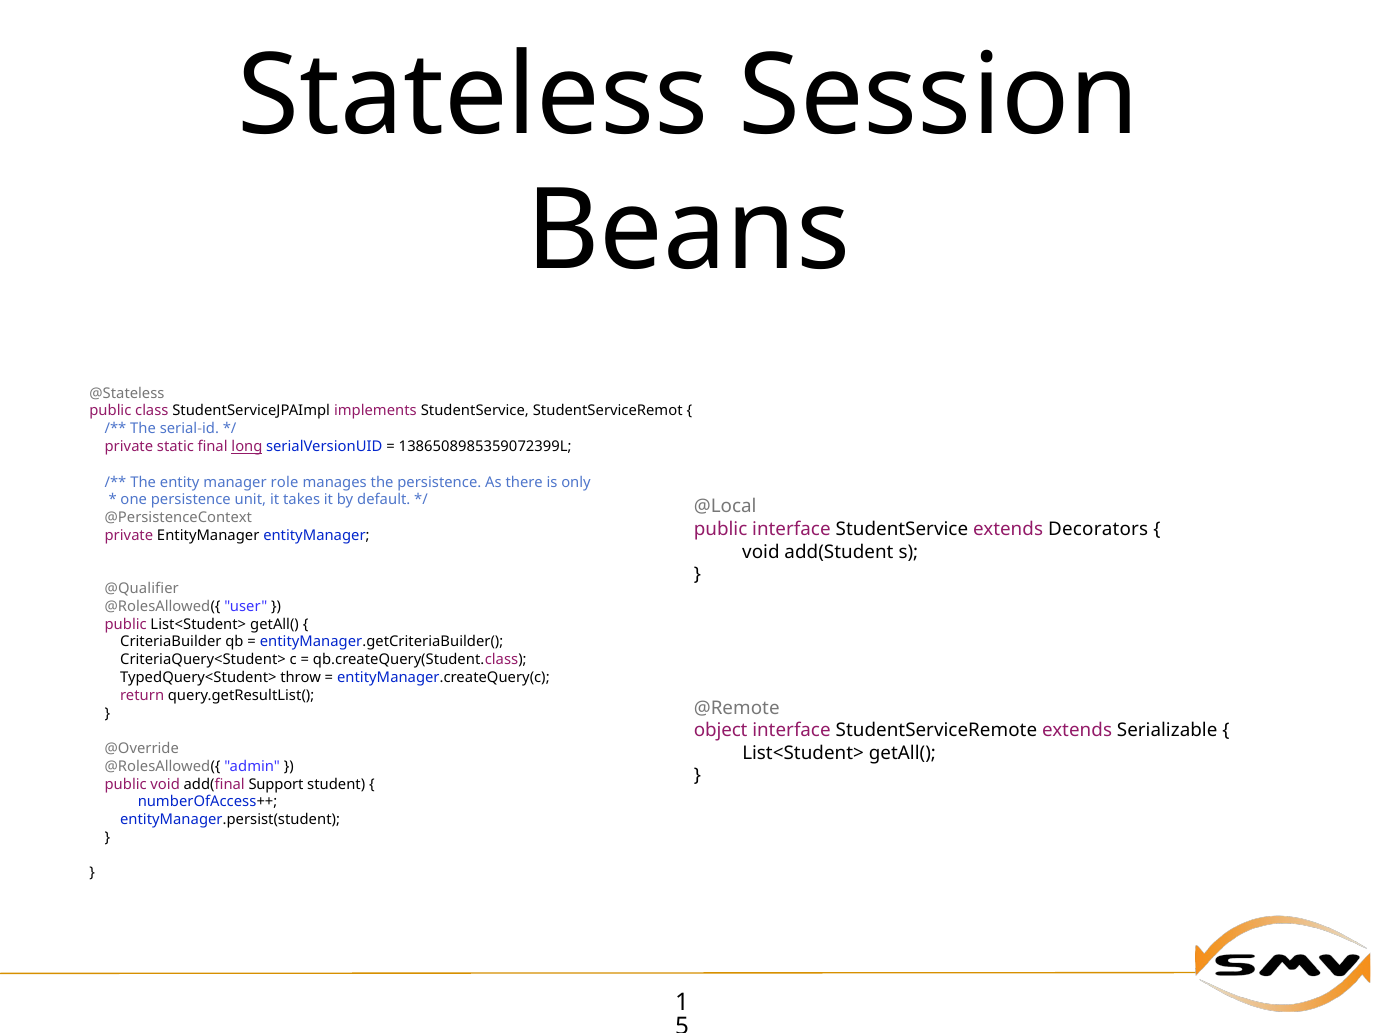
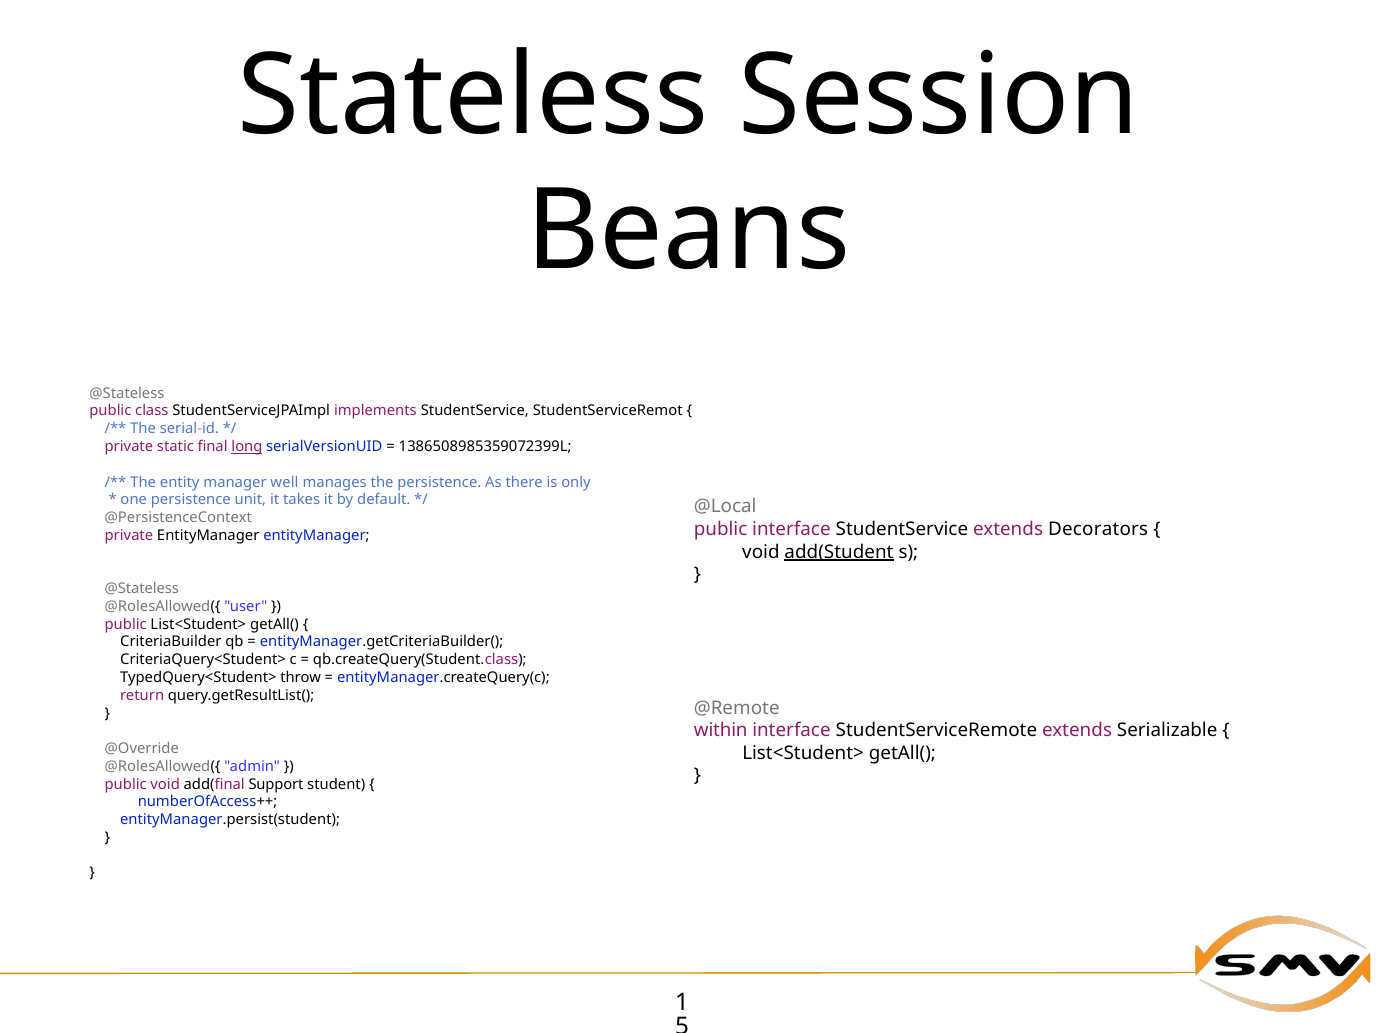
role: role -> well
add(Student underline: none -> present
@Qualifier at (142, 589): @Qualifier -> @Stateless
object: object -> within
